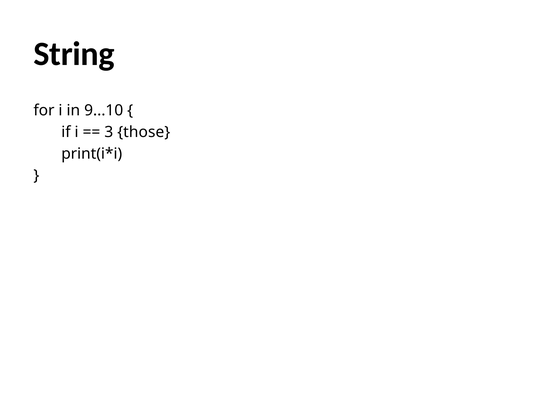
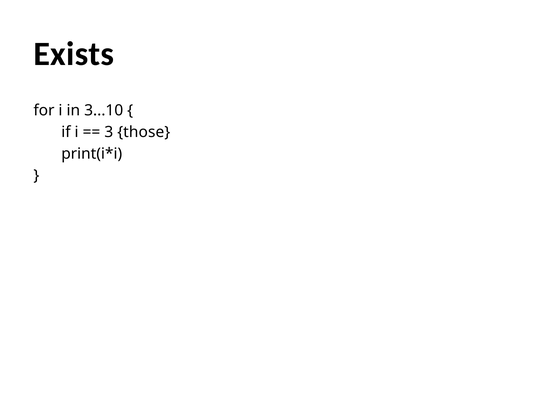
String: String -> Exists
9...10: 9...10 -> 3...10
